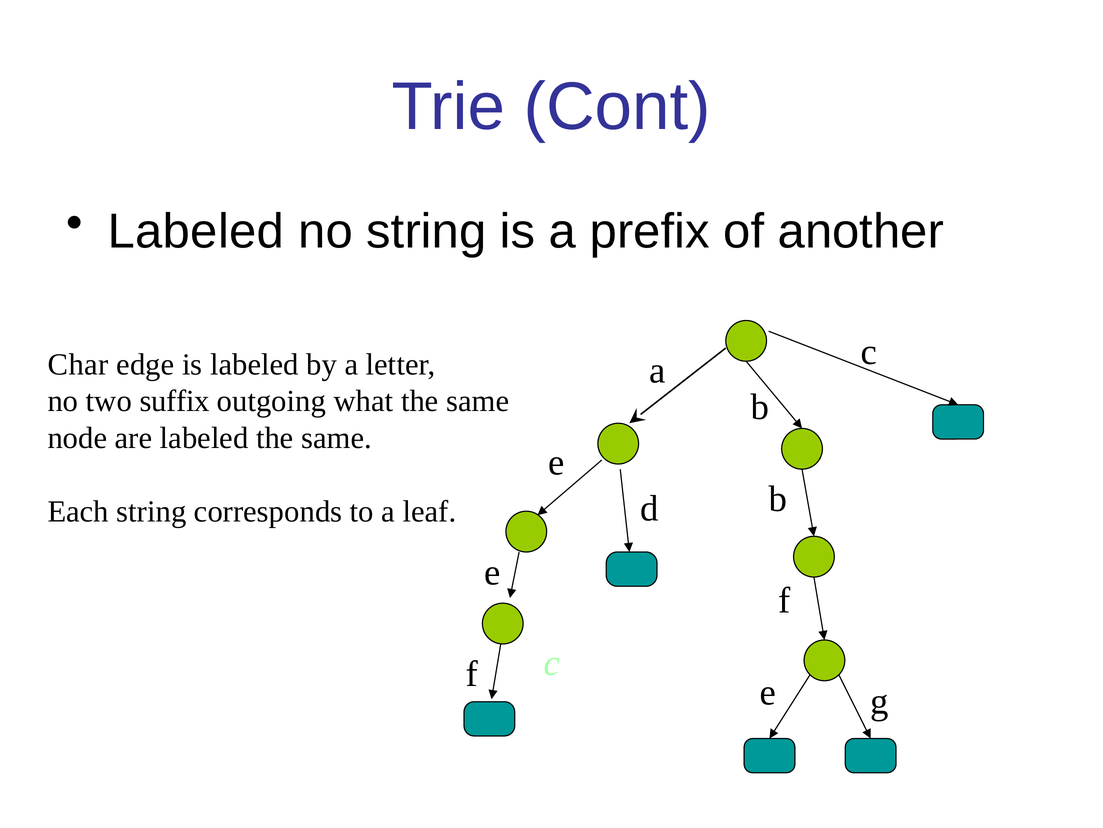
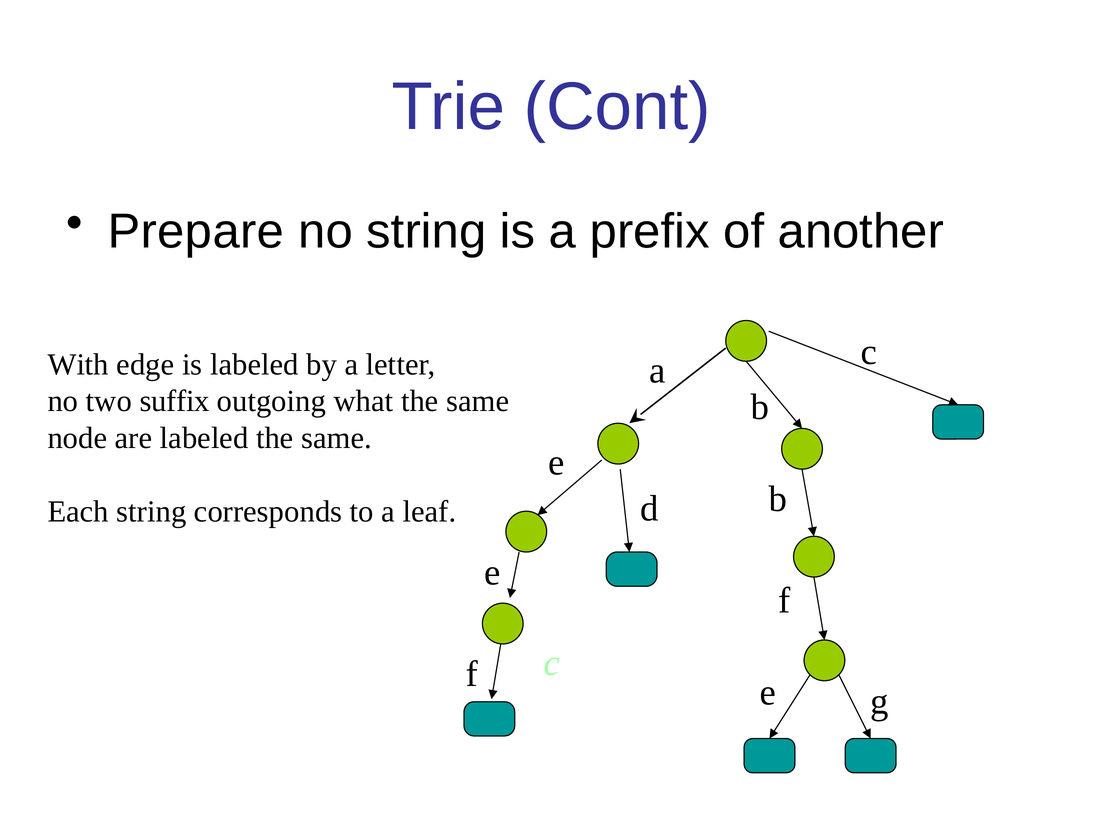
Labeled at (196, 231): Labeled -> Prepare
Char: Char -> With
